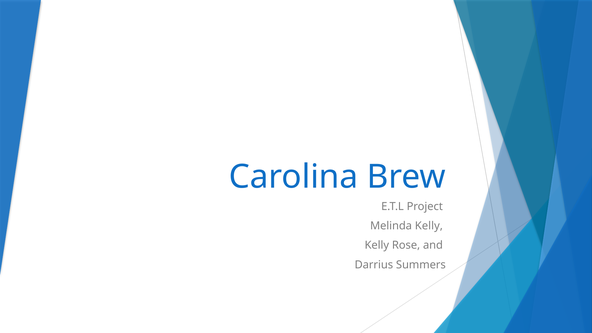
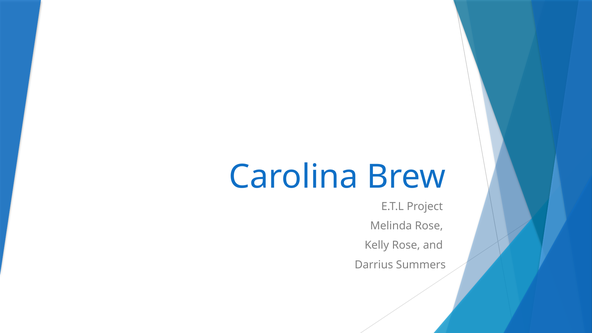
Melinda Kelly: Kelly -> Rose
